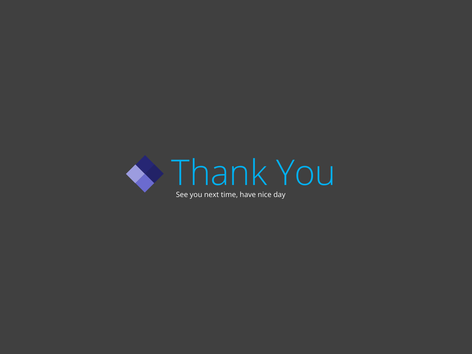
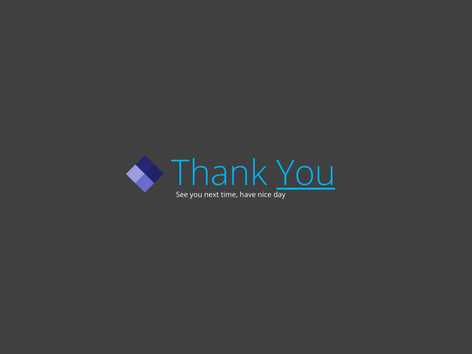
You at (306, 173) underline: none -> present
